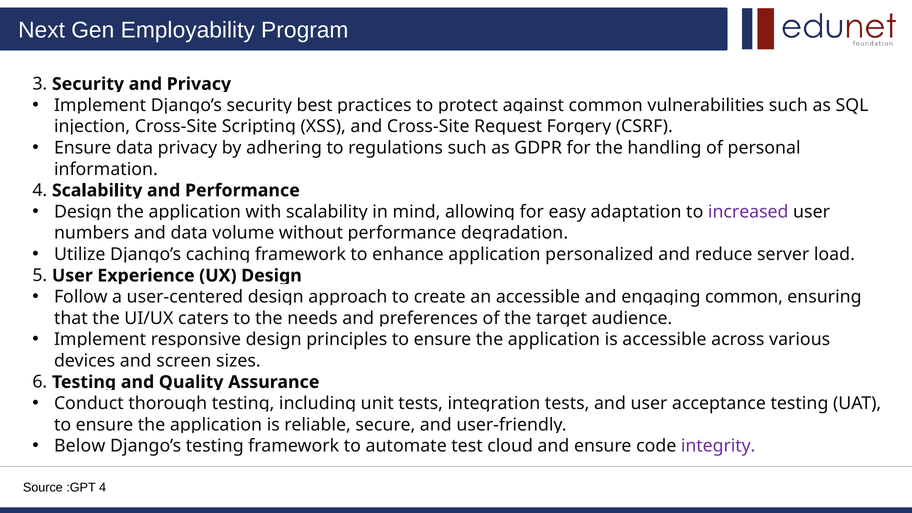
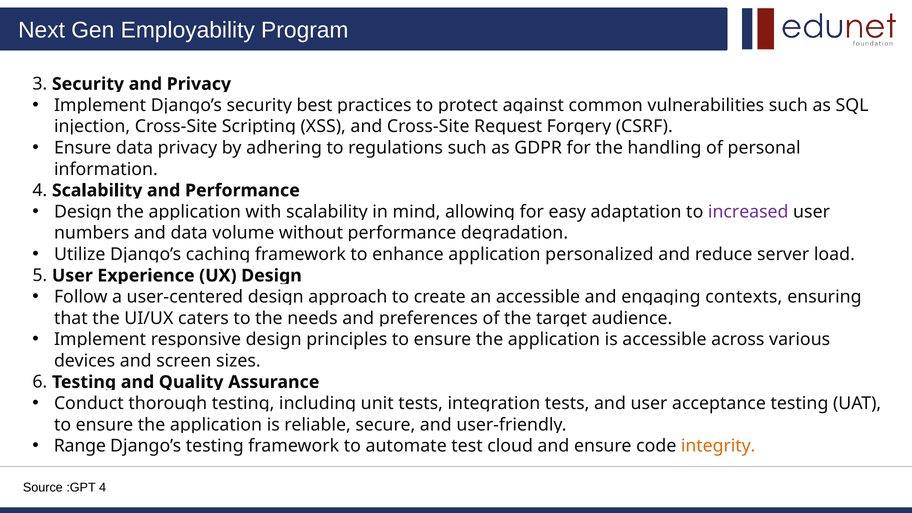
common at (744, 297): common -> contexts
Below: Below -> Range
integrity colour: purple -> orange
